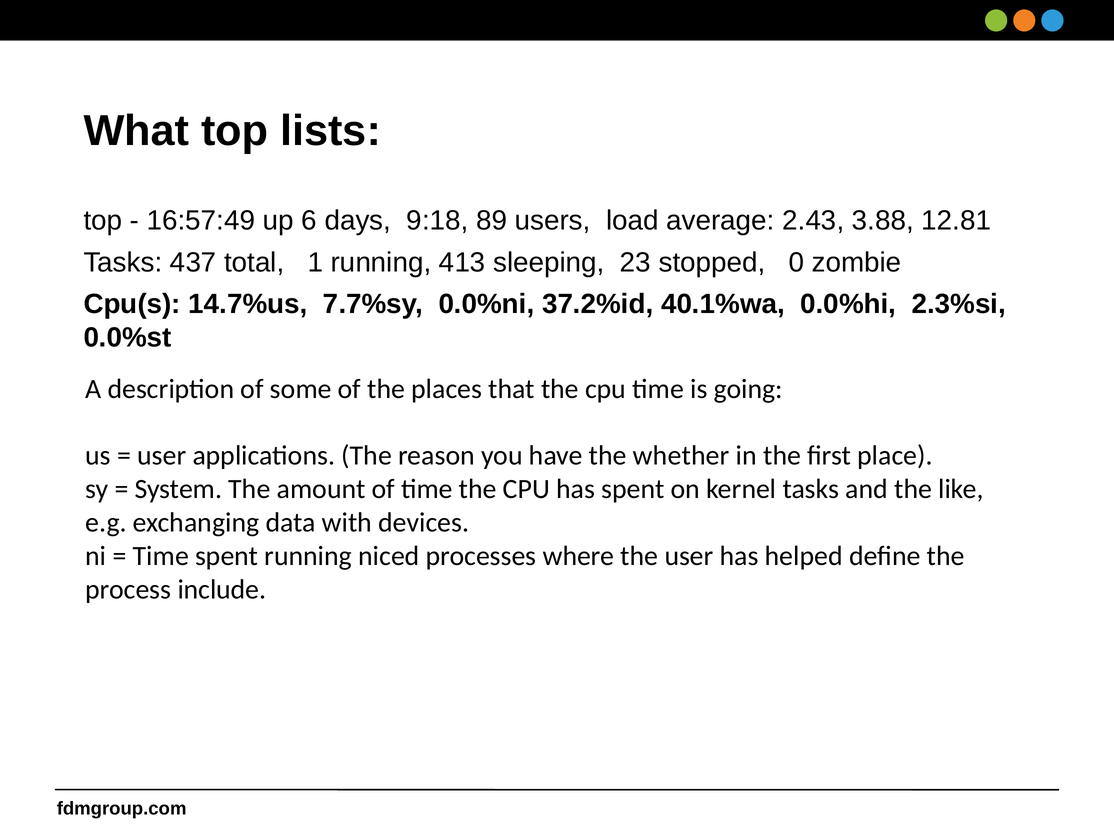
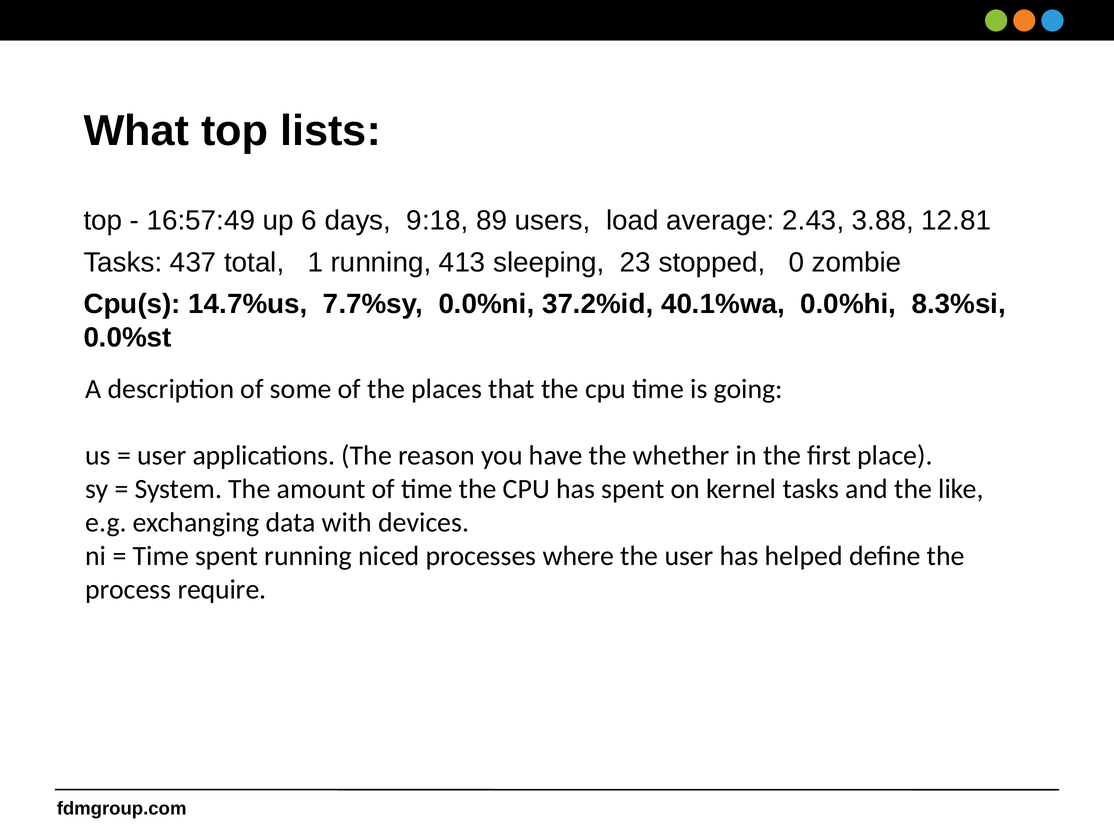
2.3%si: 2.3%si -> 8.3%si
include: include -> require
